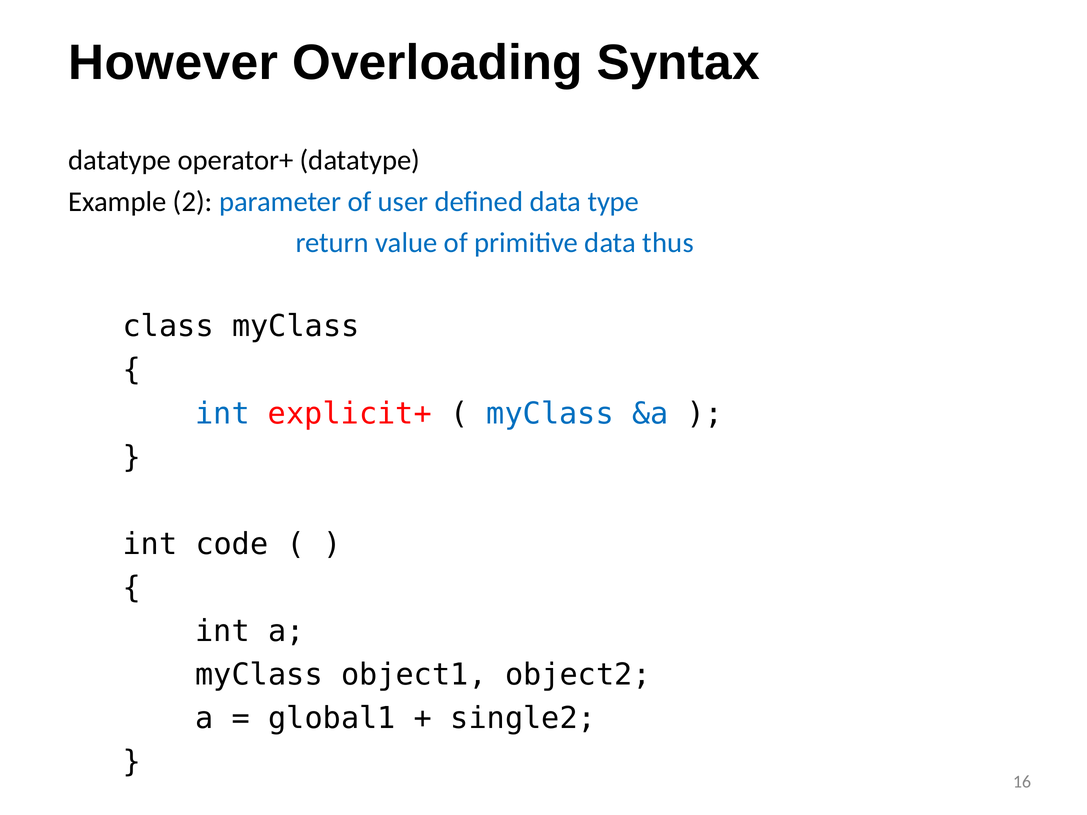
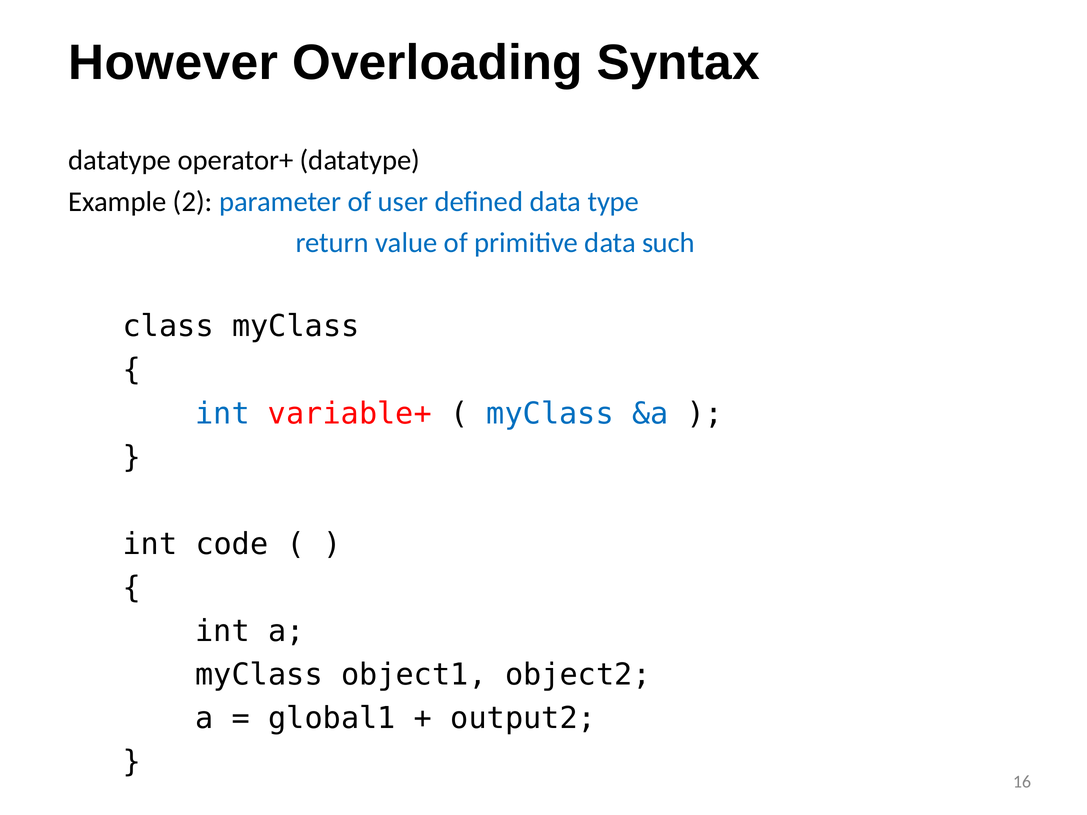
thus: thus -> such
explicit+: explicit+ -> variable+
single2: single2 -> output2
